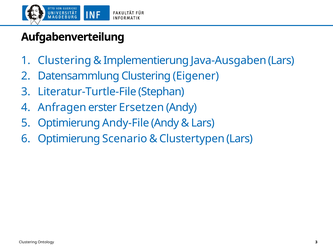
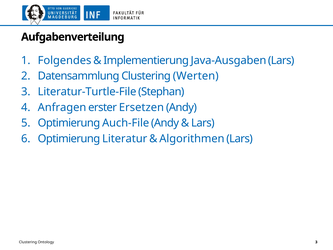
Clustering at (65, 60): Clustering -> Folgendes
Eigener: Eigener -> Werten
Andy-File: Andy-File -> Auch-File
Scenario: Scenario -> Literatur
Clustertypen: Clustertypen -> Algorithmen
